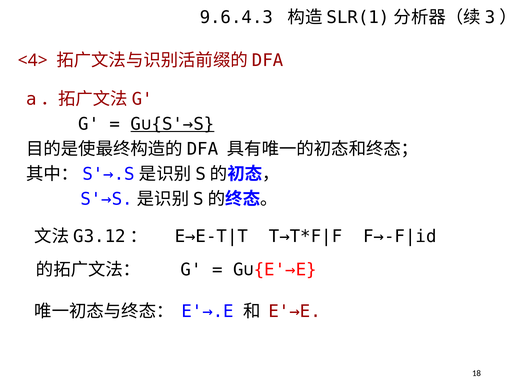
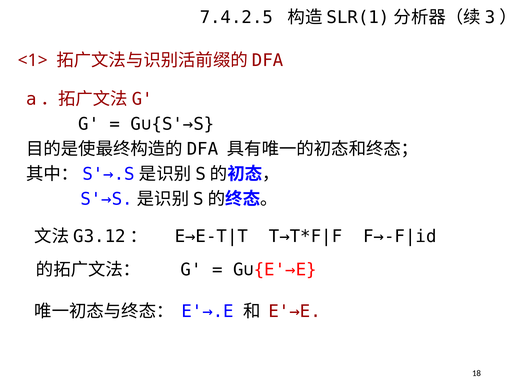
9.6.4.3: 9.6.4.3 -> 7.4.2.5
<4>: <4> -> <1>
G∪{S'→S underline: present -> none
